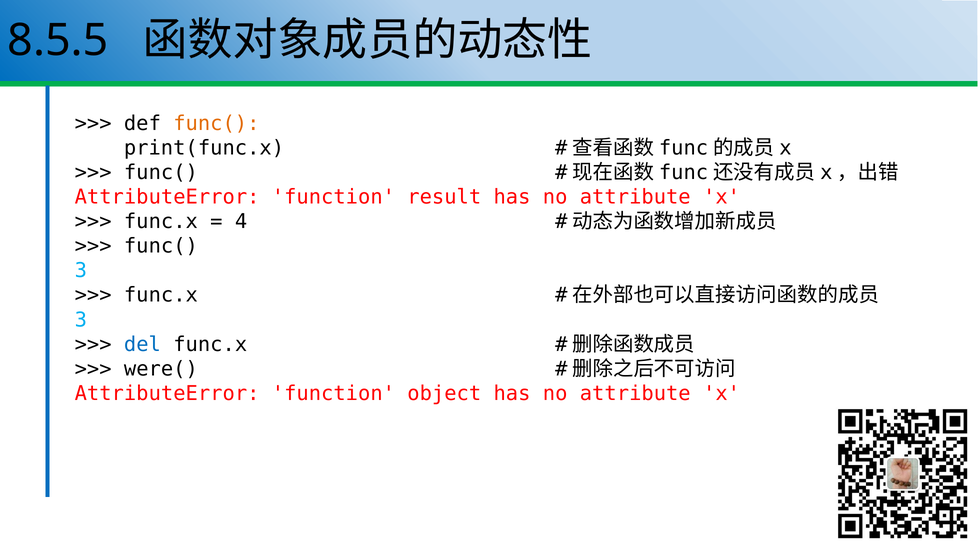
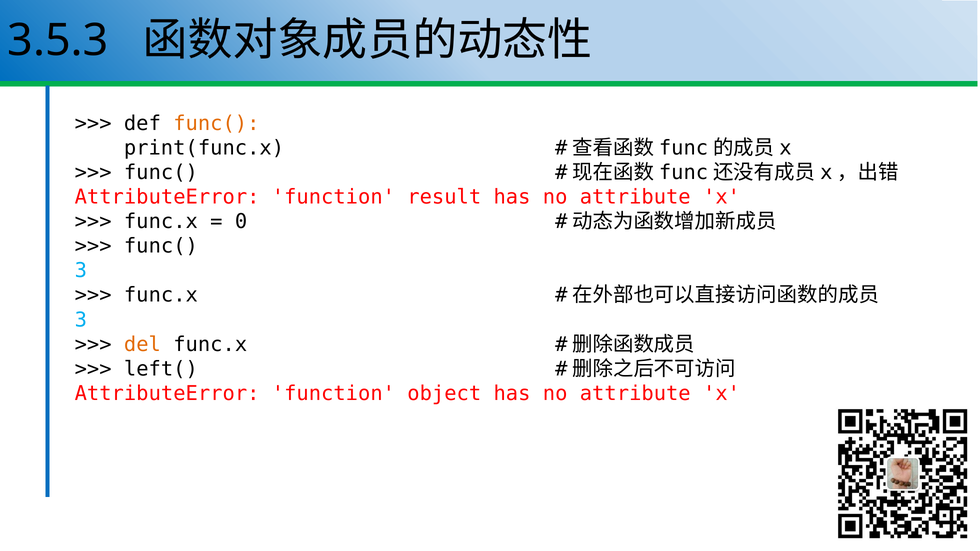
8.5.5: 8.5.5 -> 3.5.3
4: 4 -> 0
del colour: blue -> orange
were(: were( -> left(
